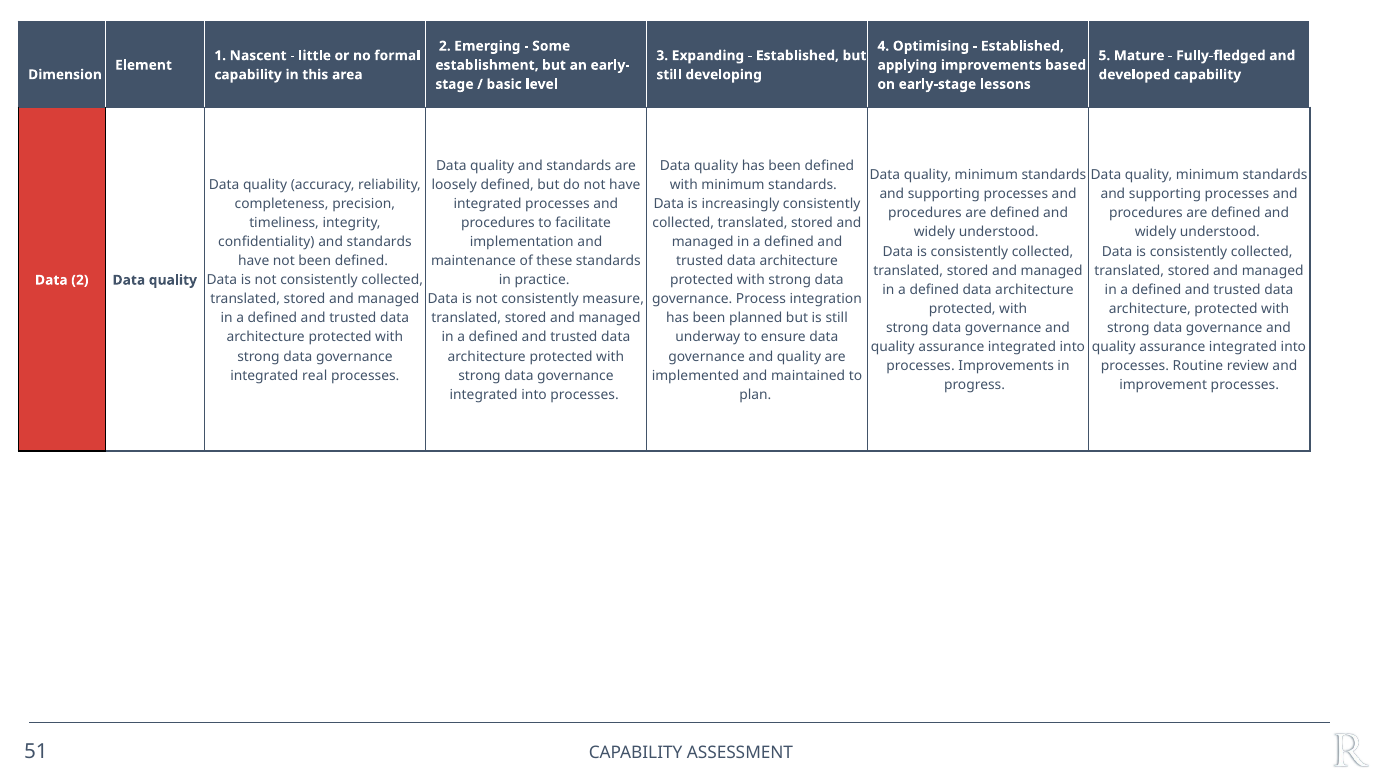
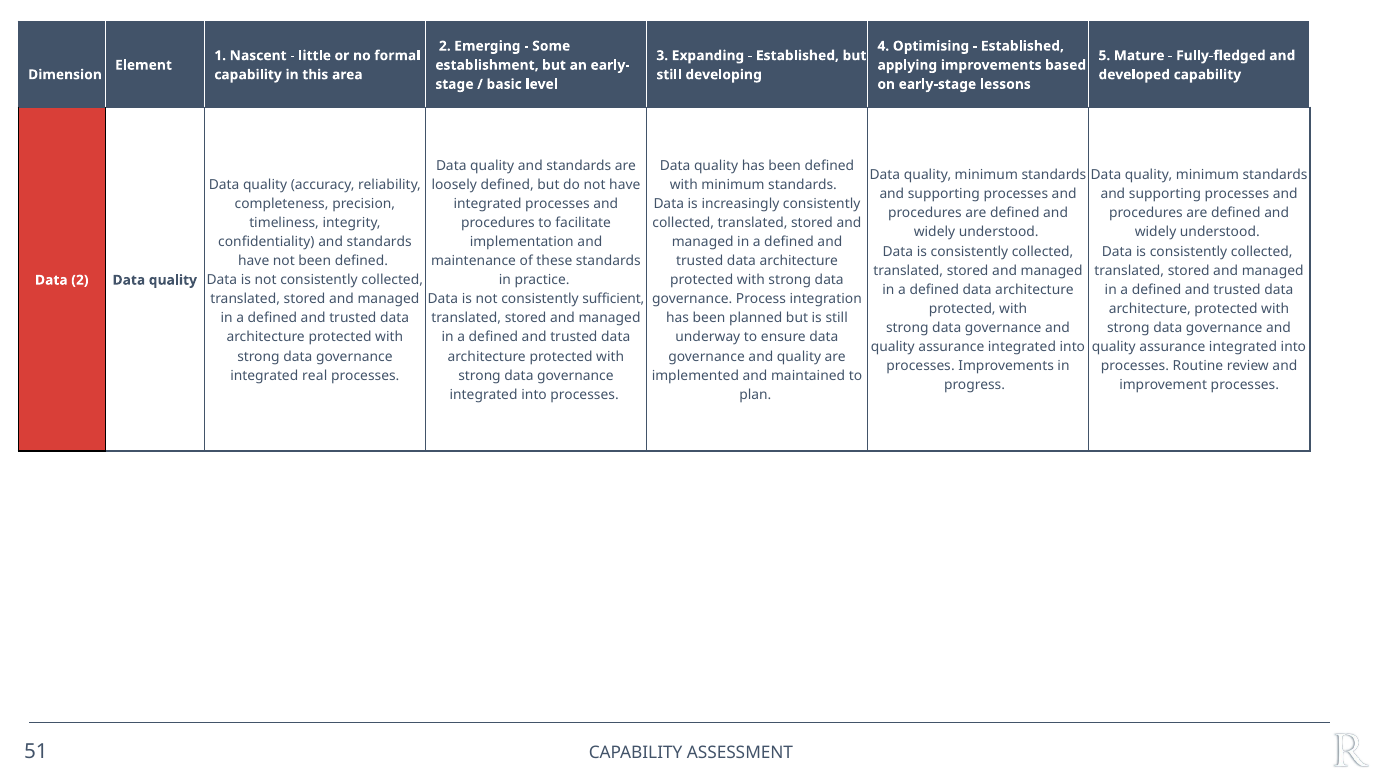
measure: measure -> sufficient
